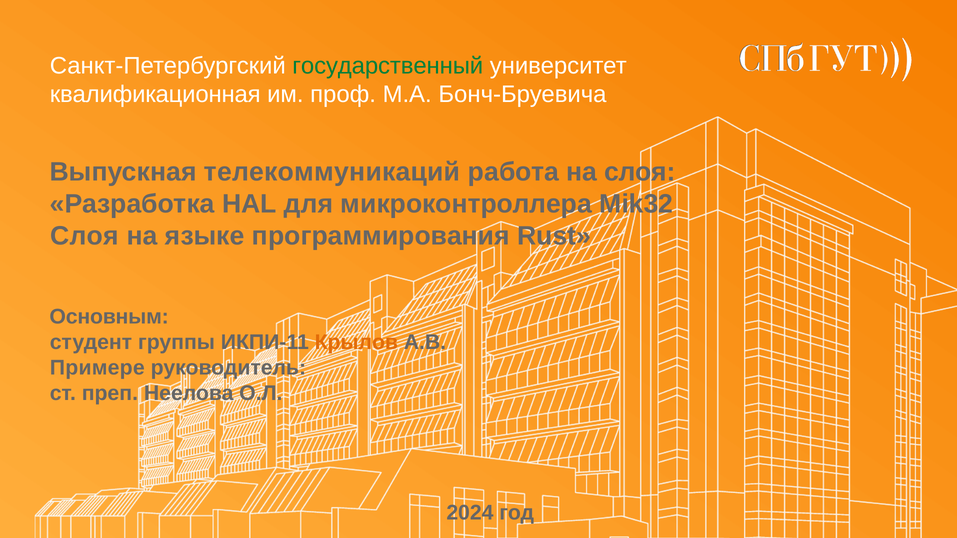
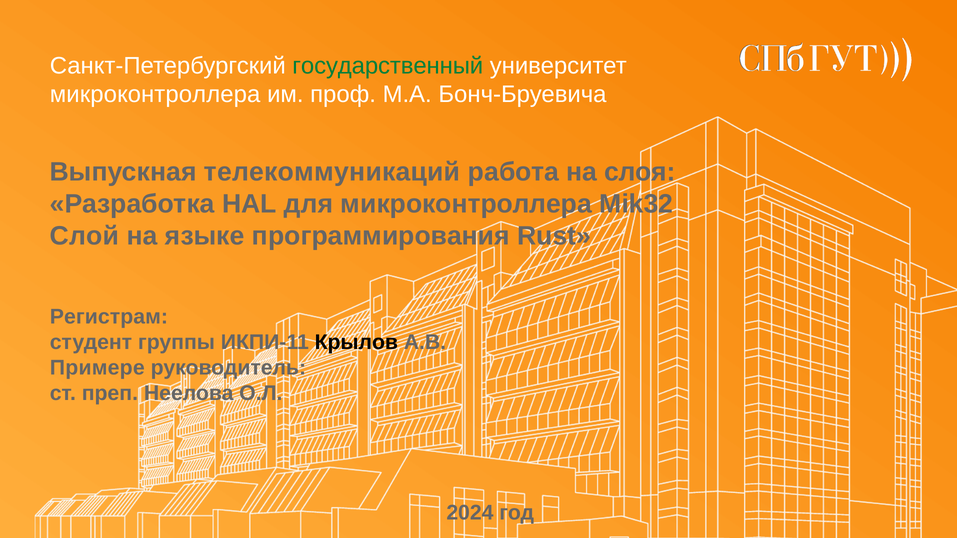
квалификационная at (155, 95): квалификационная -> микроконтроллера
Слоя at (84, 236): Слоя -> Слой
Основным: Основным -> Регистрам
Крылов colour: orange -> black
